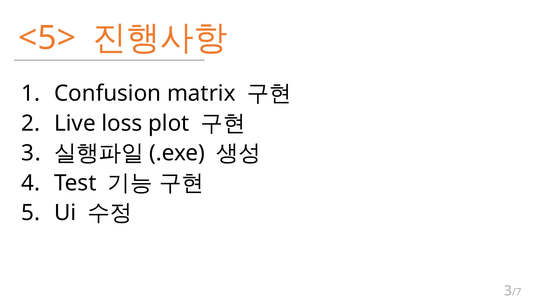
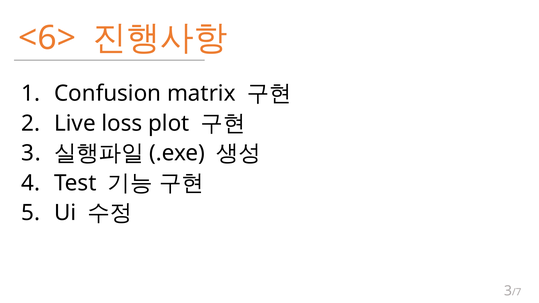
<5>: <5> -> <6>
